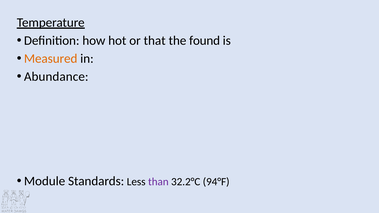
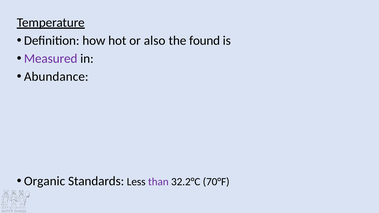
that: that -> also
Measured colour: orange -> purple
Module: Module -> Organic
94°F: 94°F -> 70°F
